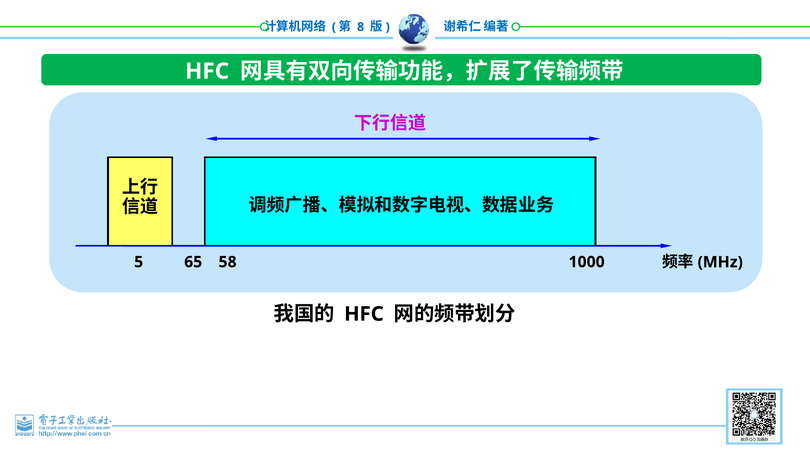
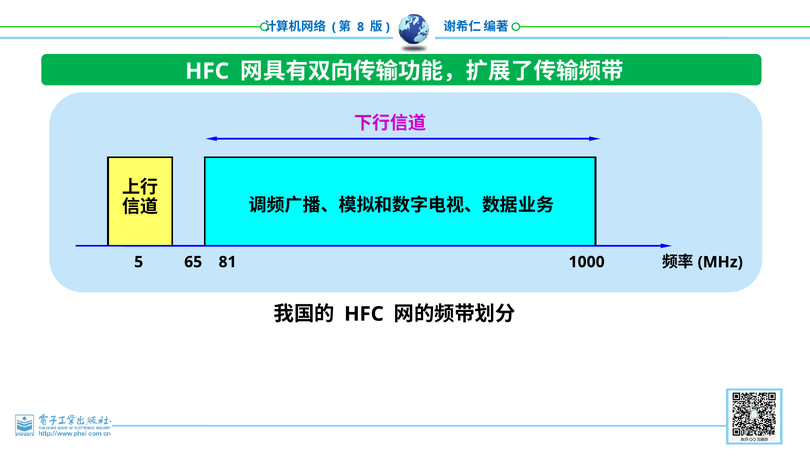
58: 58 -> 81
